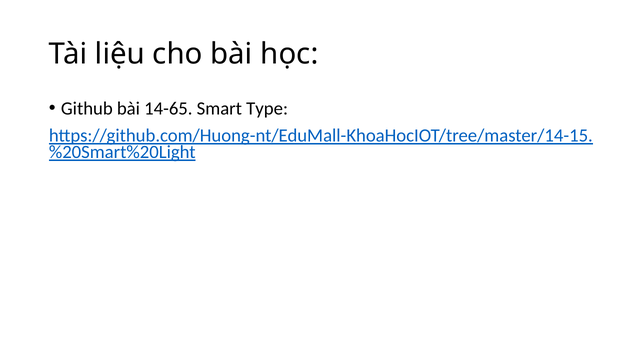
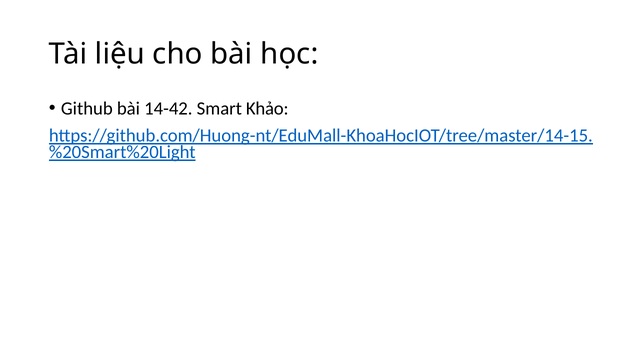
14-65: 14-65 -> 14-42
Type: Type -> Khảo
